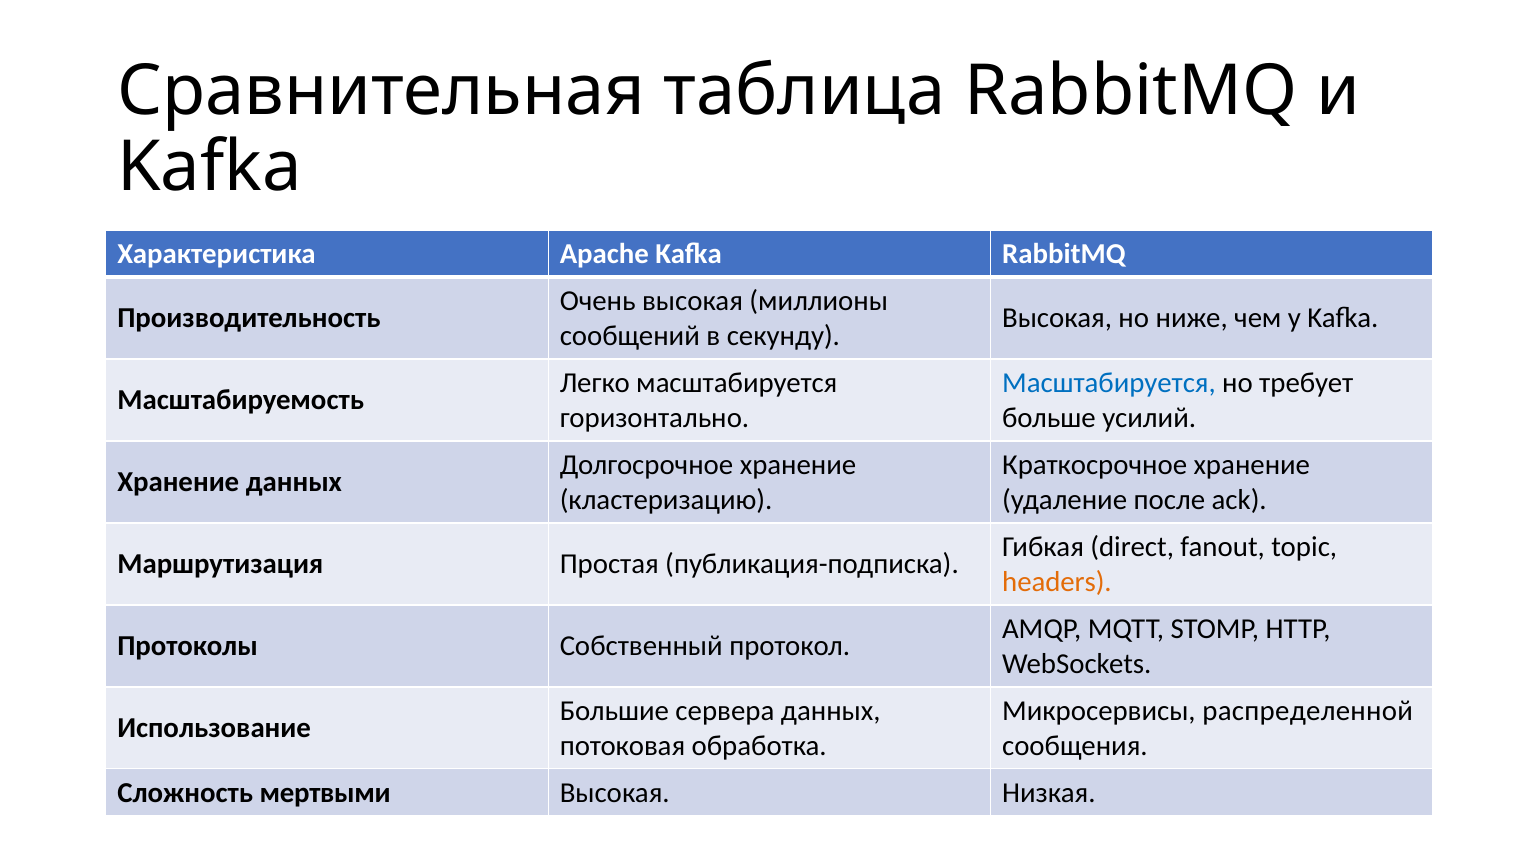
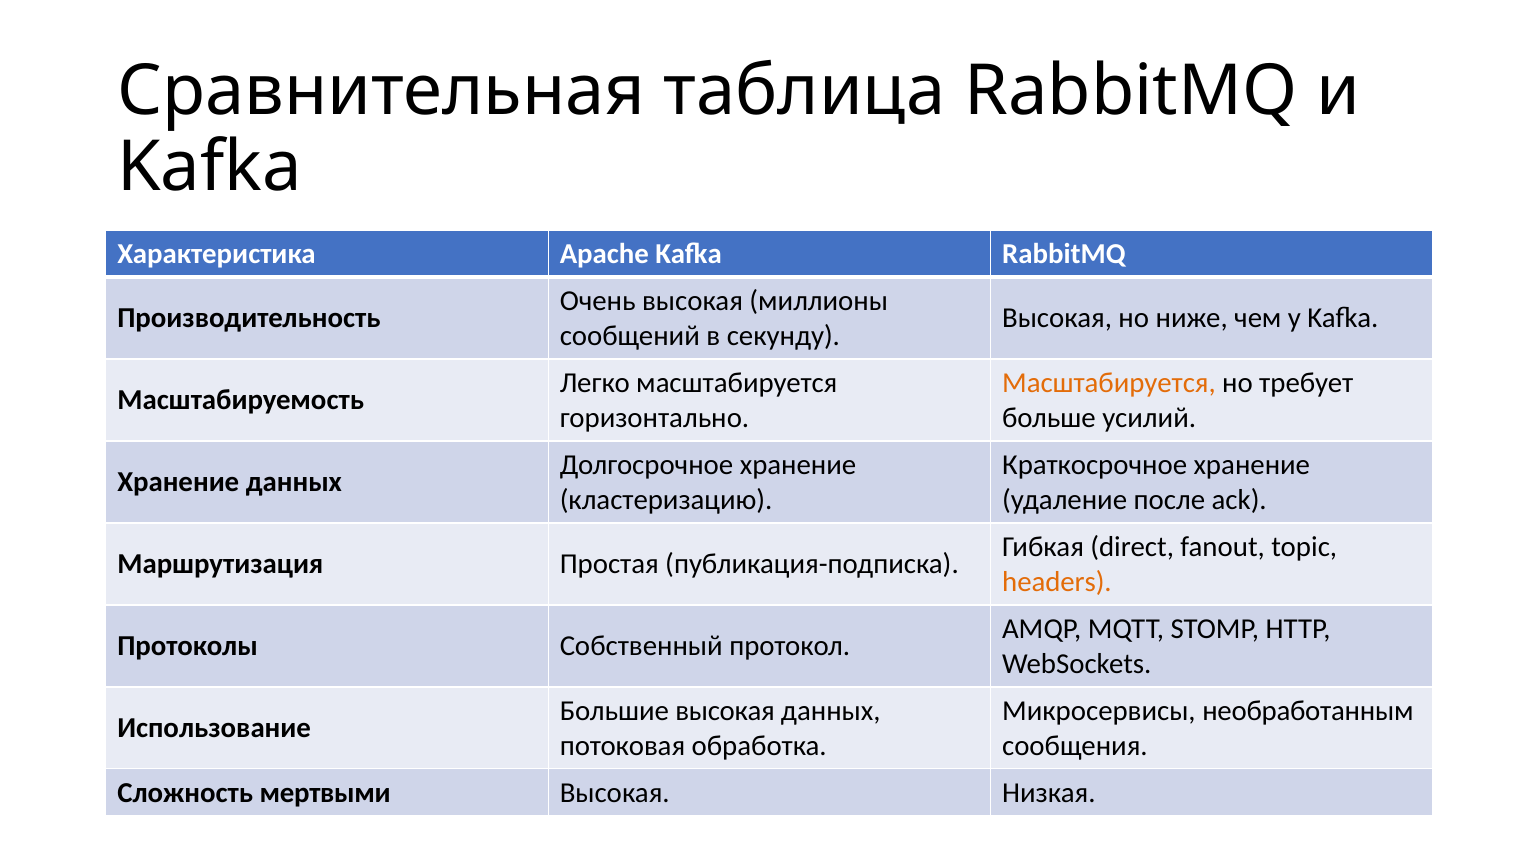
Масштабируется at (1109, 383) colour: blue -> orange
Большие сервера: сервера -> высокая
распределенной: распределенной -> необработанным
